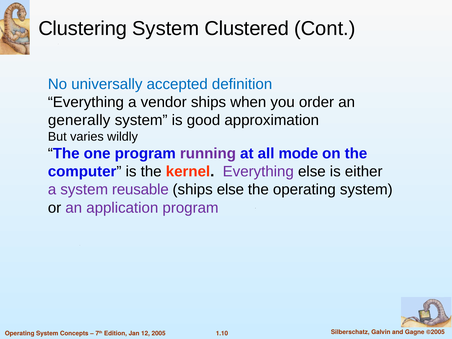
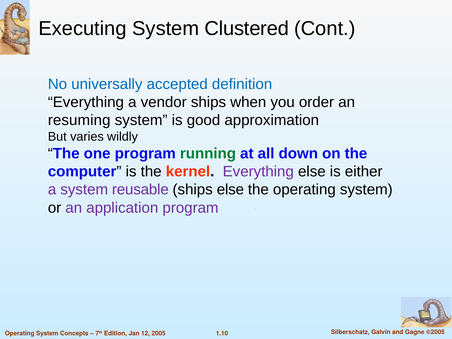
Clustering: Clustering -> Executing
generally: generally -> resuming
running colour: purple -> green
mode: mode -> down
